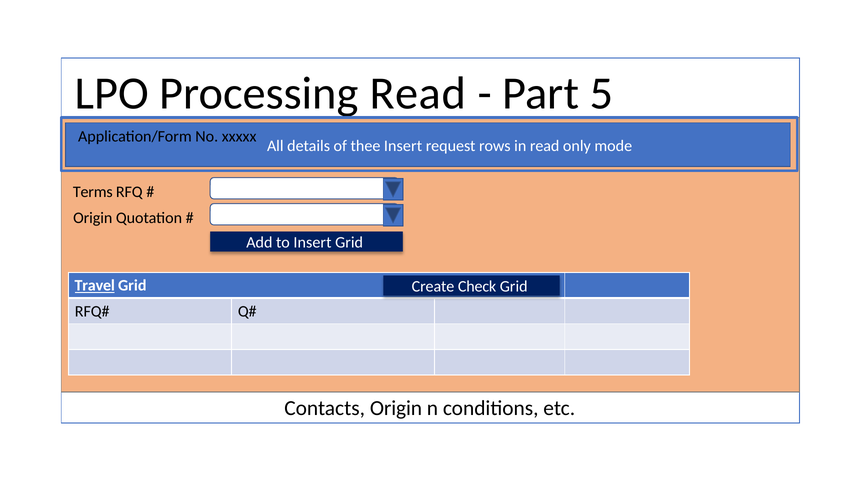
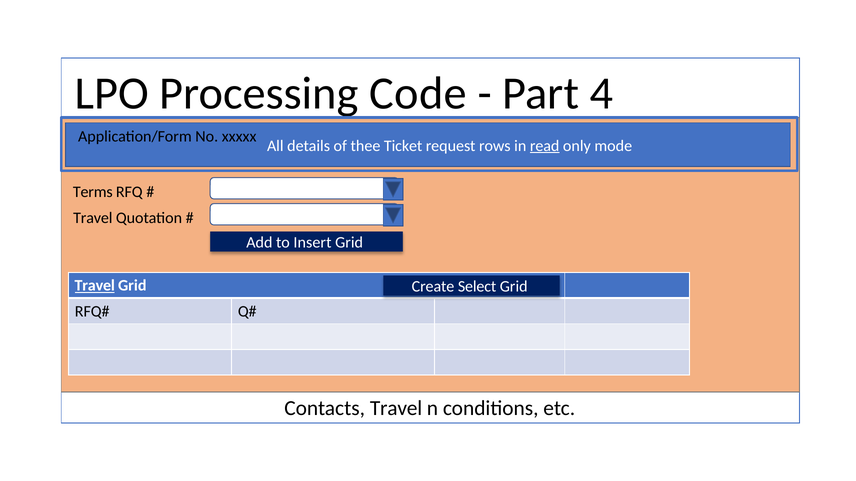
Processing Read: Read -> Code
5: 5 -> 4
thee Insert: Insert -> Ticket
read at (545, 146) underline: none -> present
Origin at (93, 218): Origin -> Travel
Check: Check -> Select
Contacts Origin: Origin -> Travel
